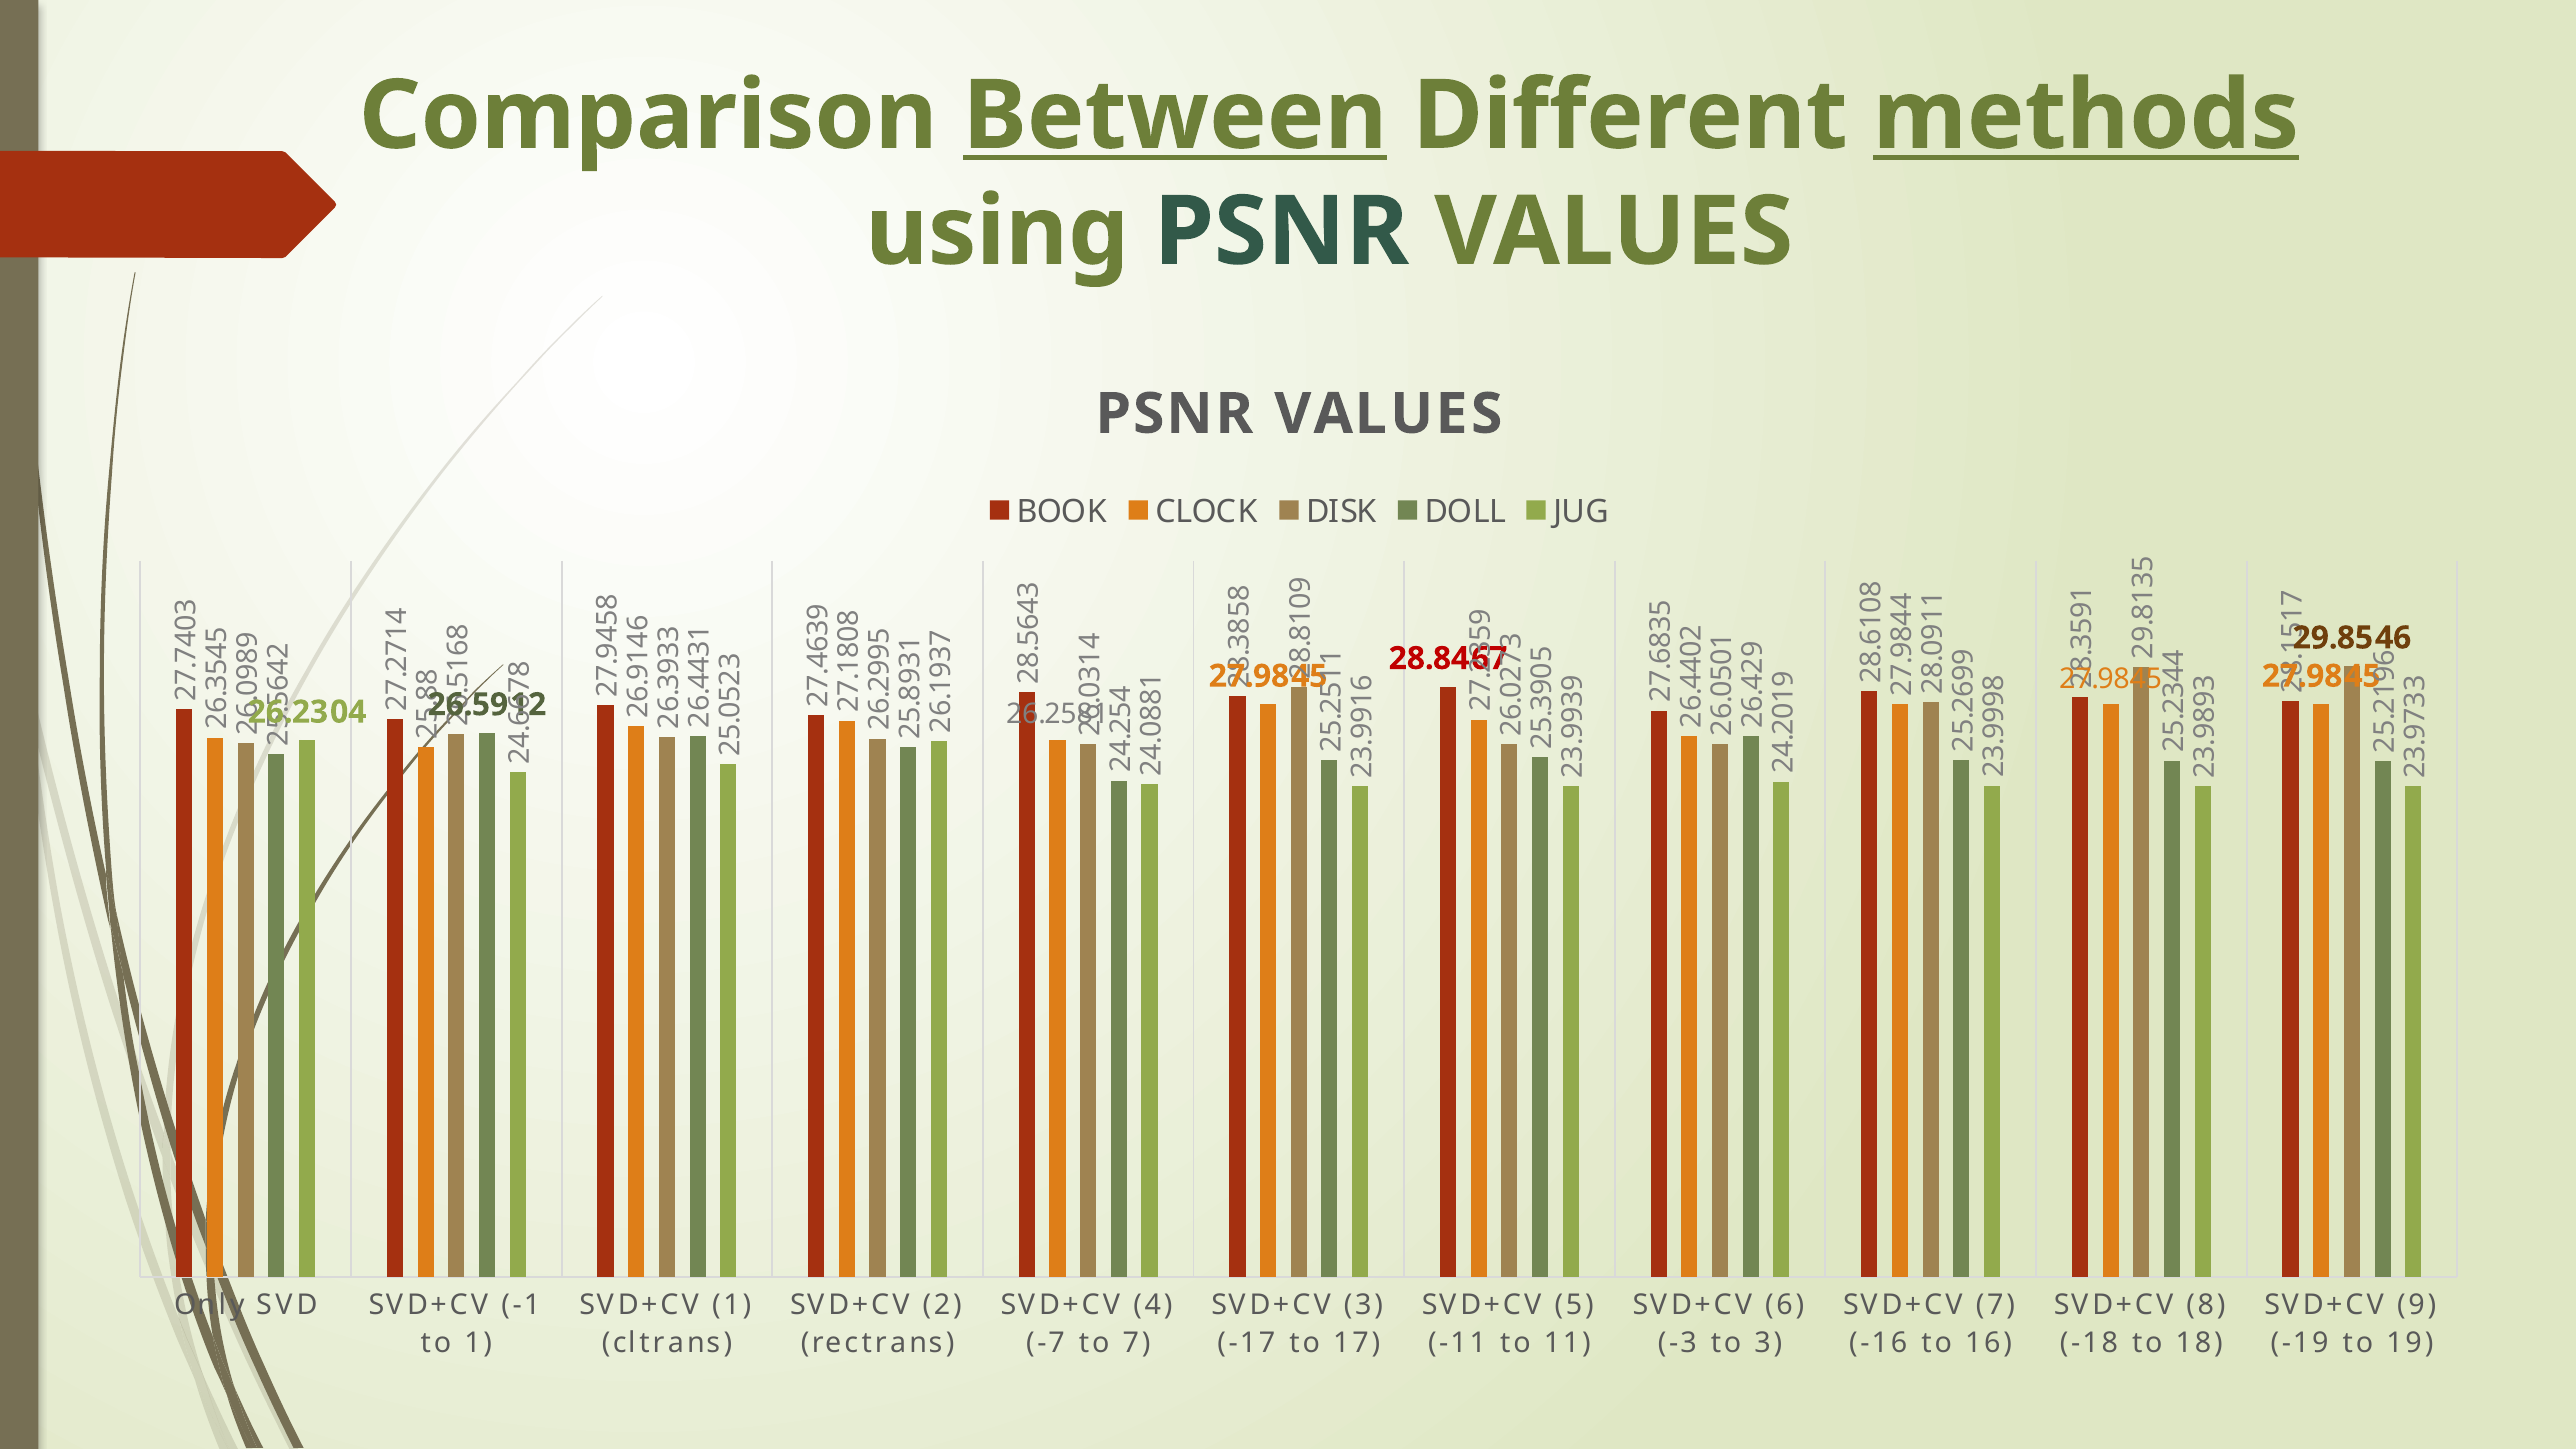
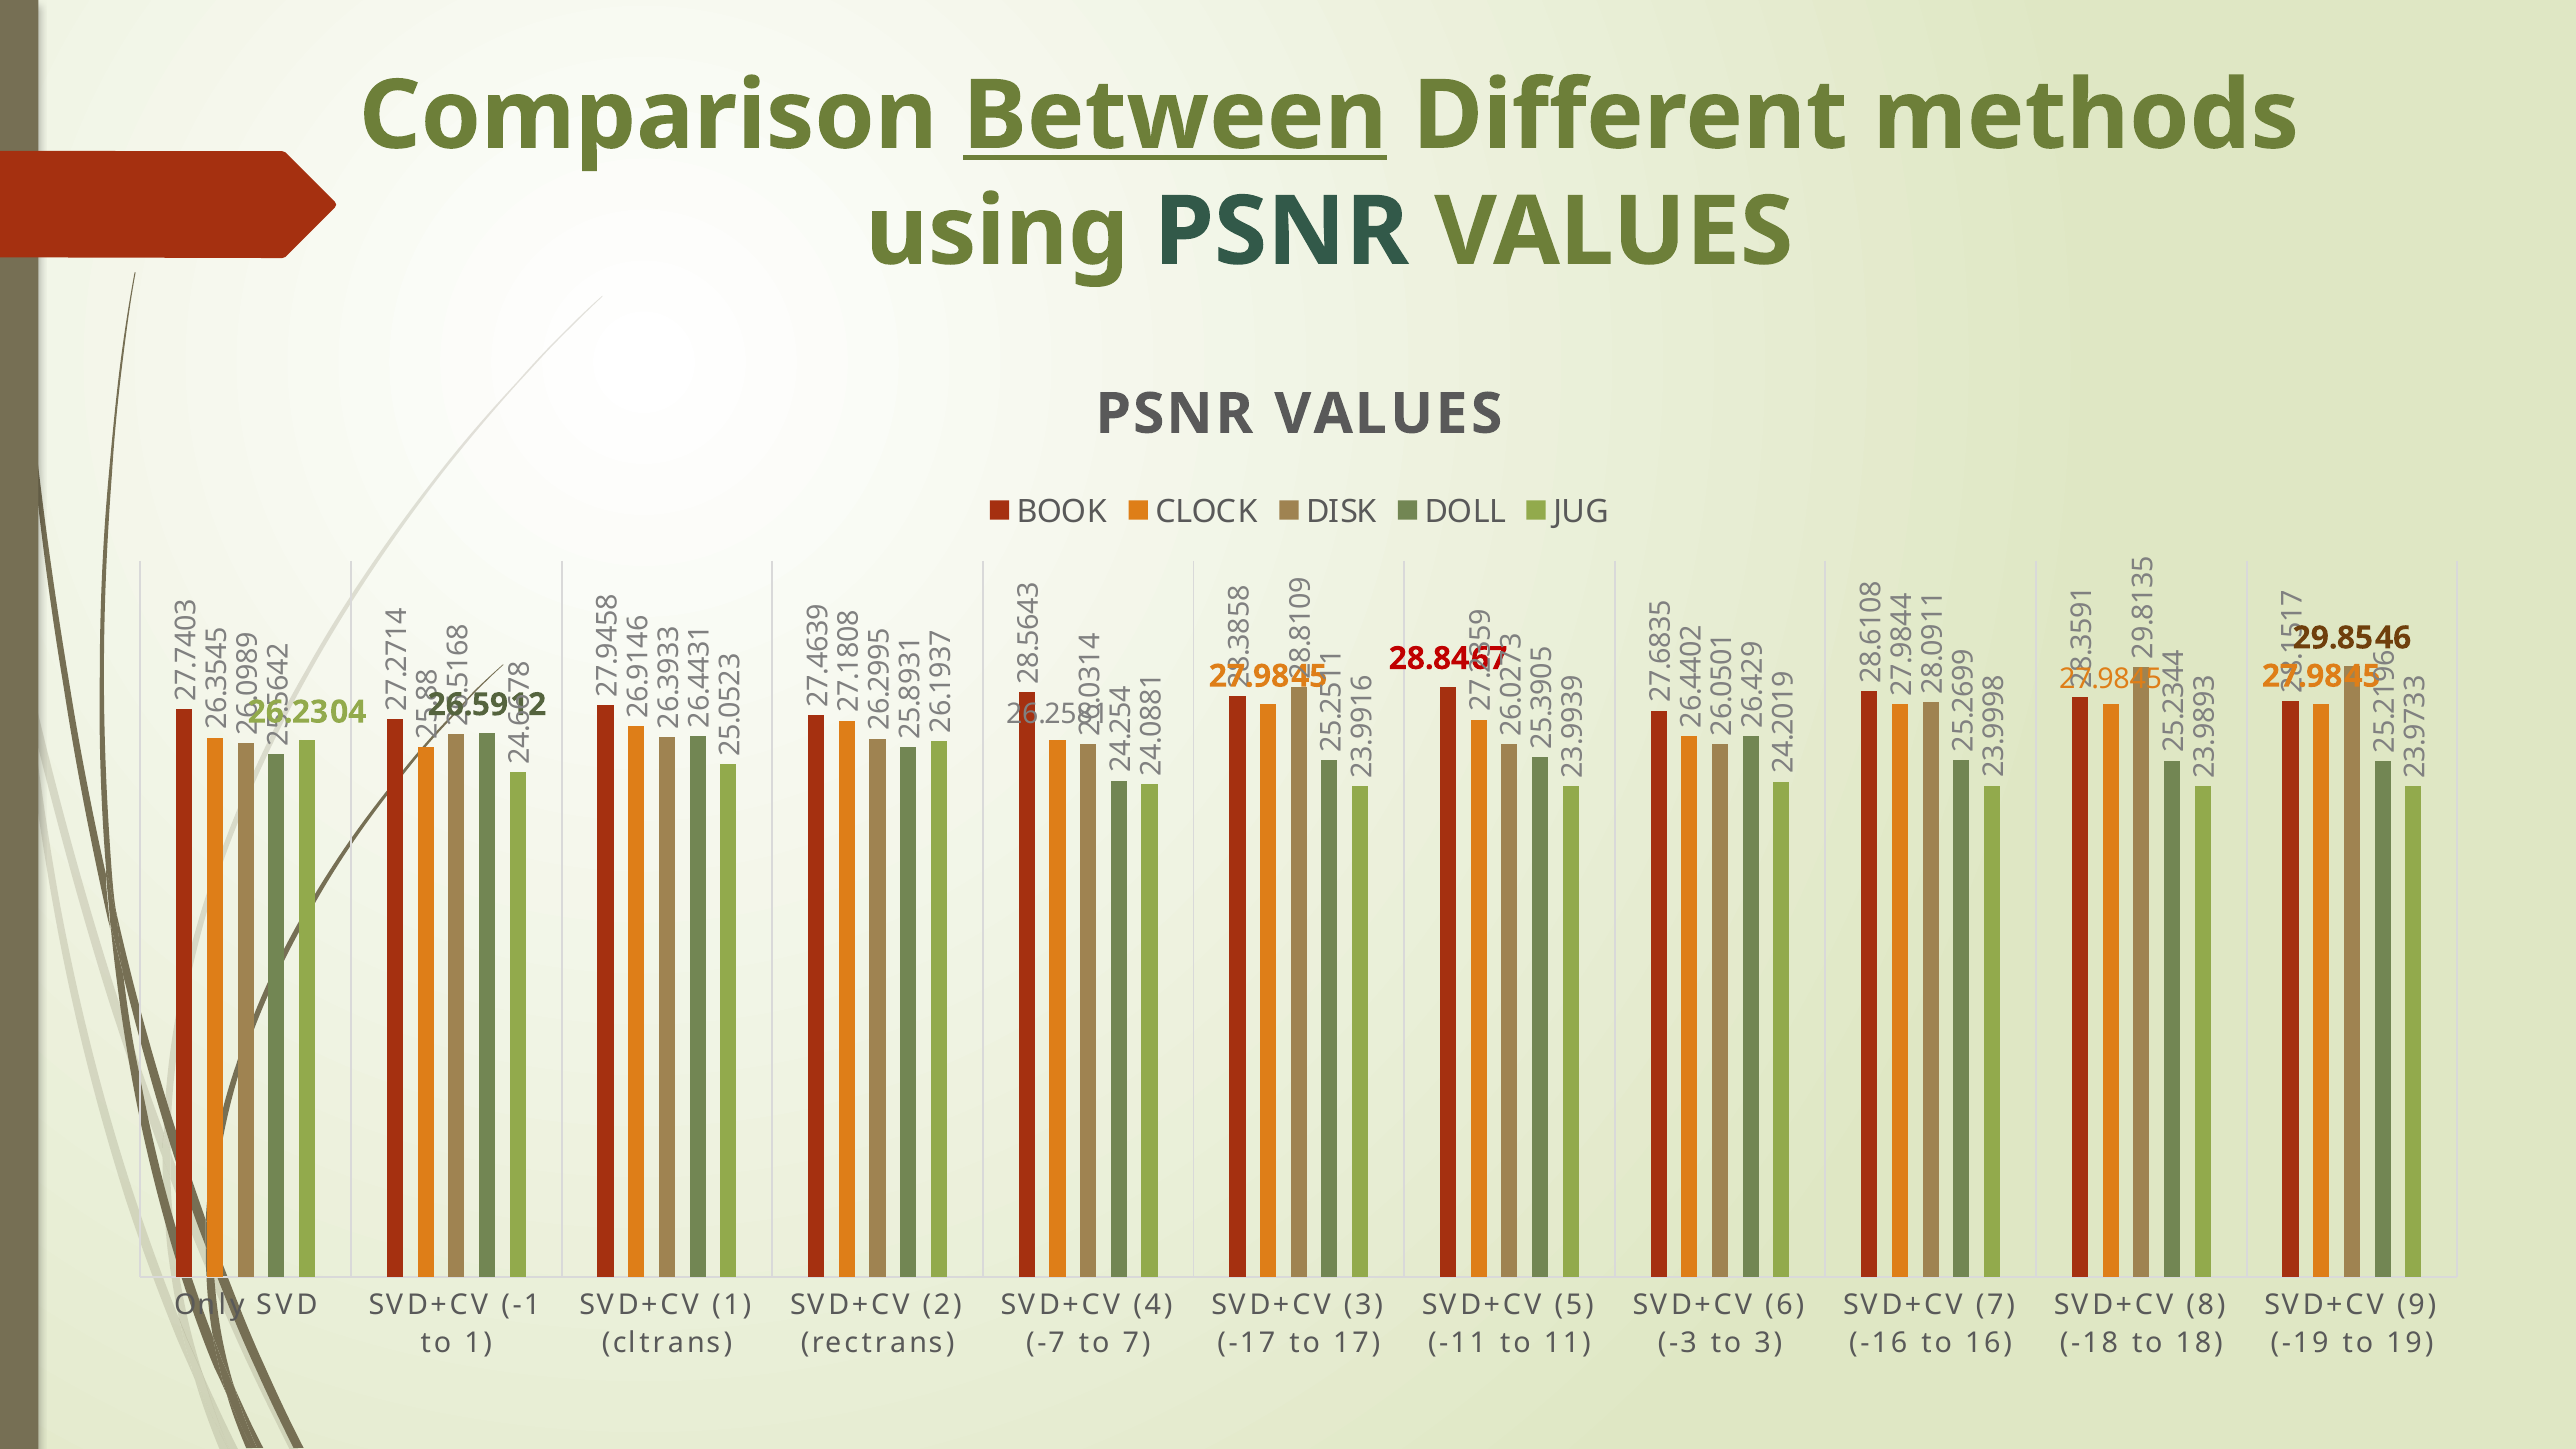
methods underline: present -> none
